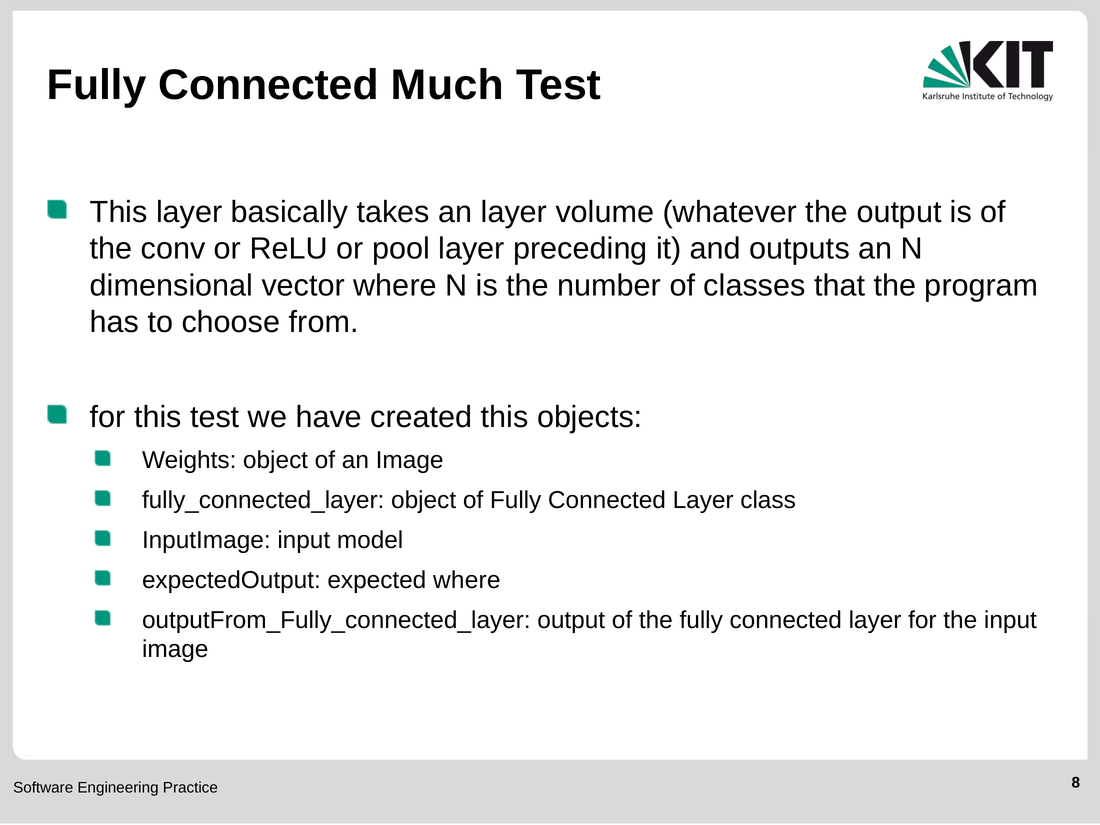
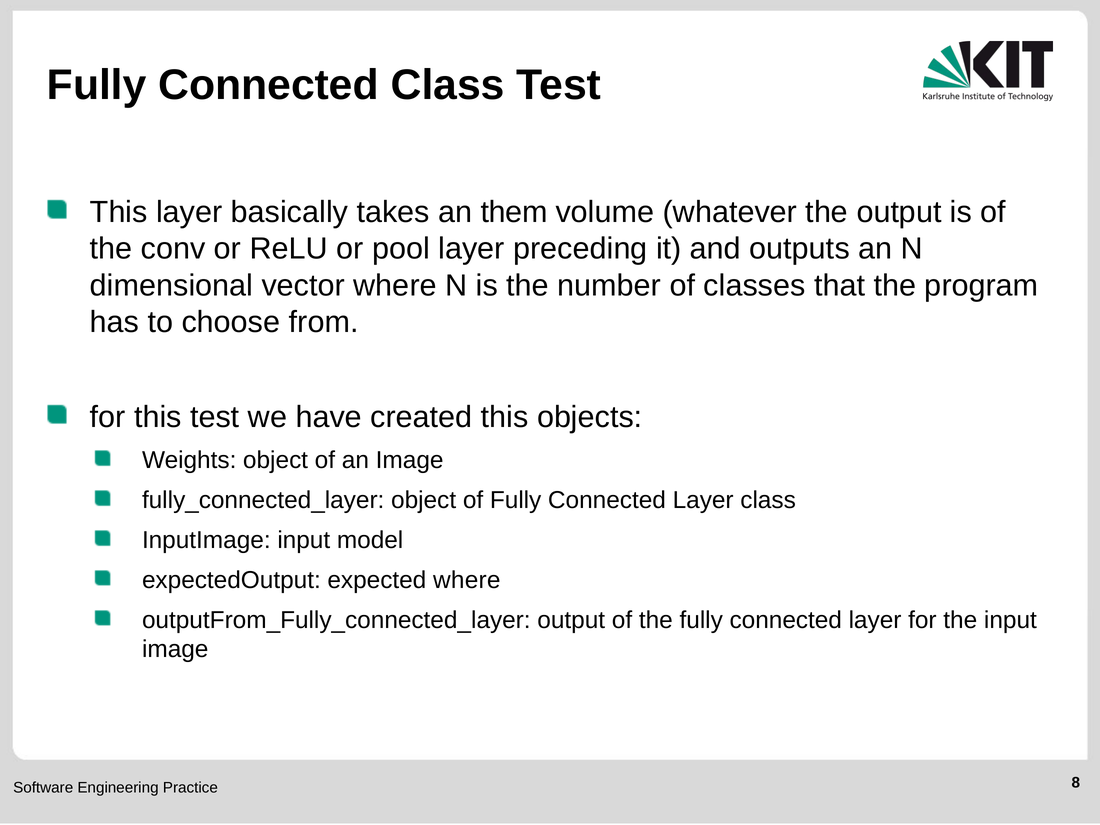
Connected Much: Much -> Class
an layer: layer -> them
